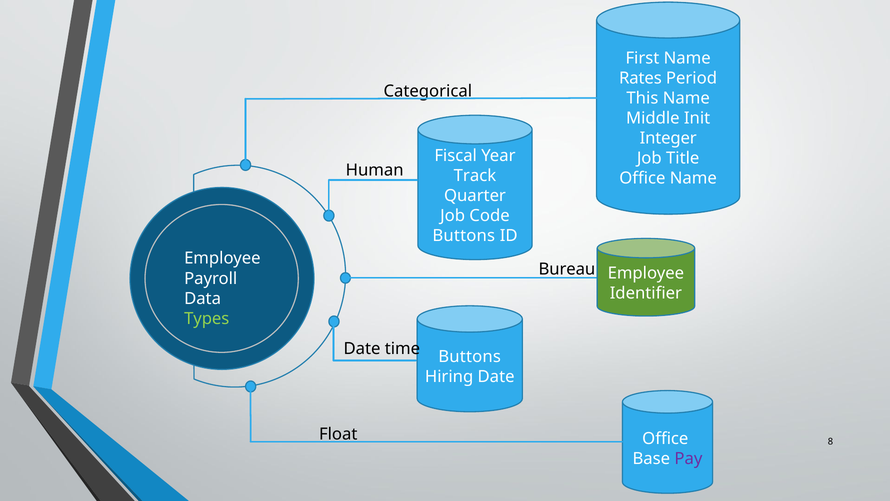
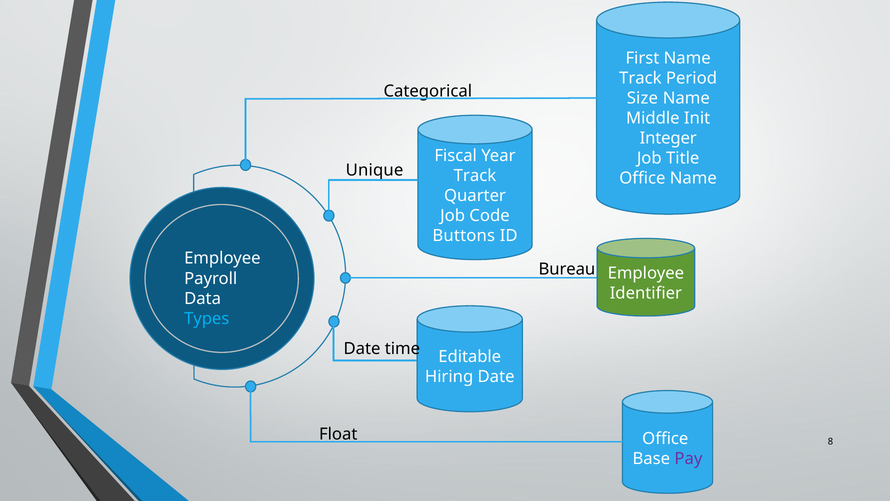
Rates at (640, 78): Rates -> Track
This: This -> Size
Human: Human -> Unique
Types colour: light green -> light blue
Buttons at (470, 356): Buttons -> Editable
